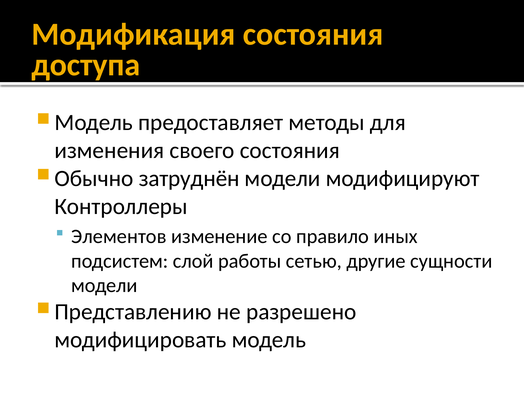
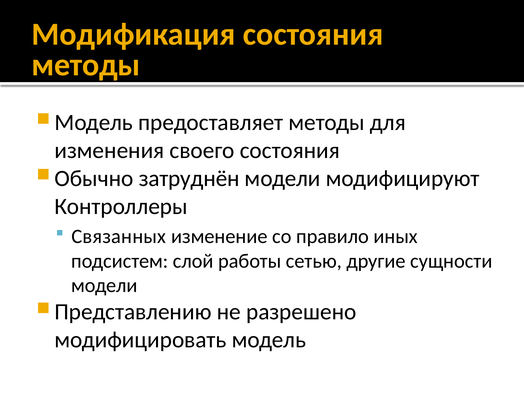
доступа at (86, 65): доступа -> методы
Элементов: Элементов -> Связанных
